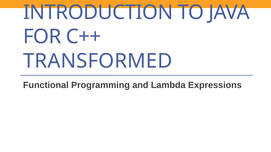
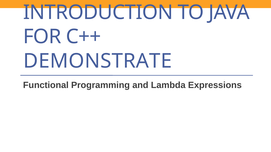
TRANSFORMED: TRANSFORMED -> DEMONSTRATE
